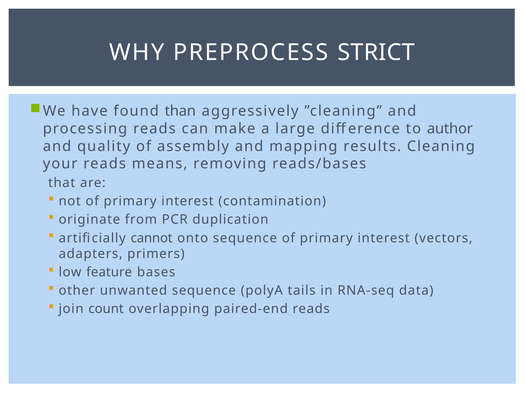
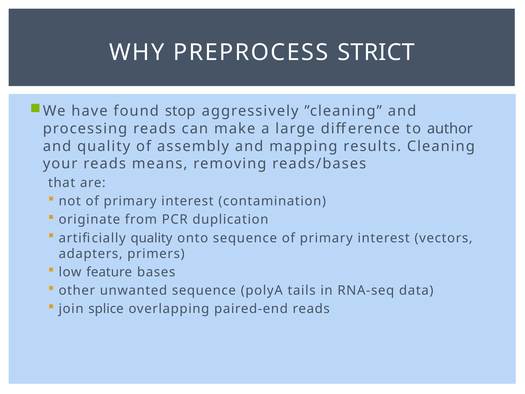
than: than -> stop
artificially cannot: cannot -> quality
count: count -> splice
